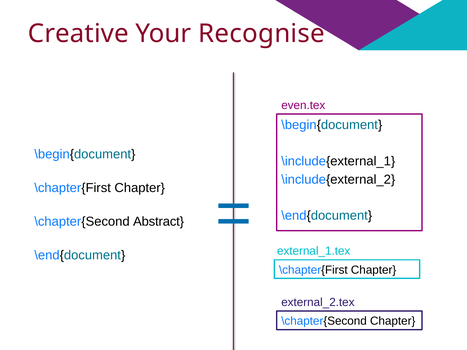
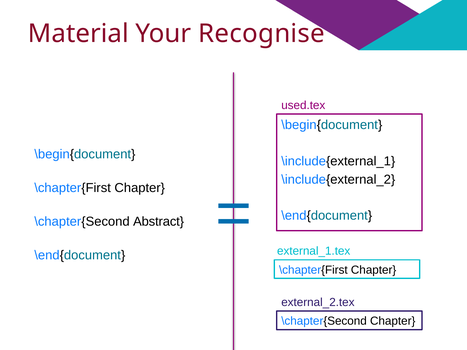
Creative: Creative -> Material
even.tex: even.tex -> used.tex
